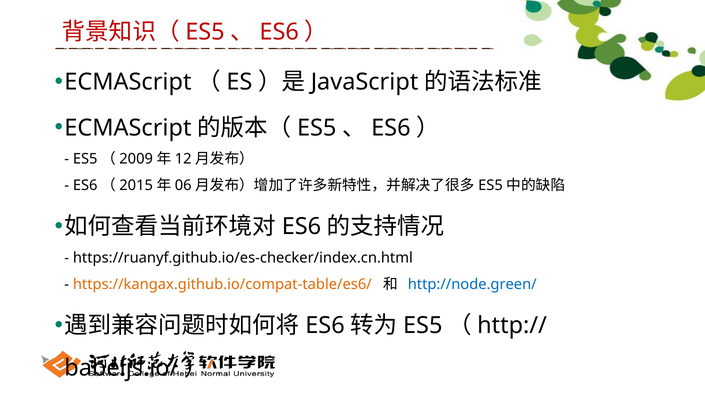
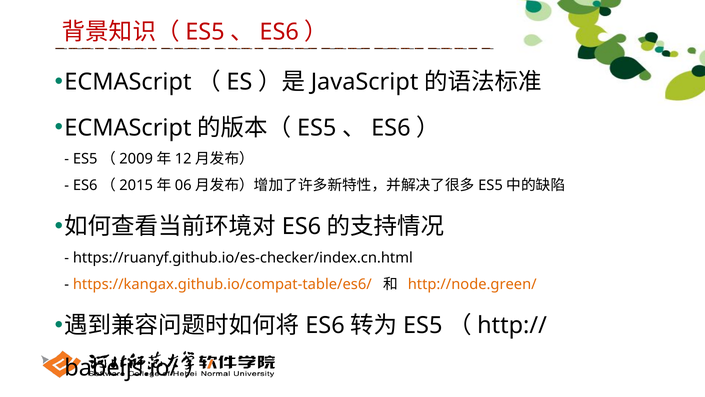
http://node.green/ colour: blue -> orange
